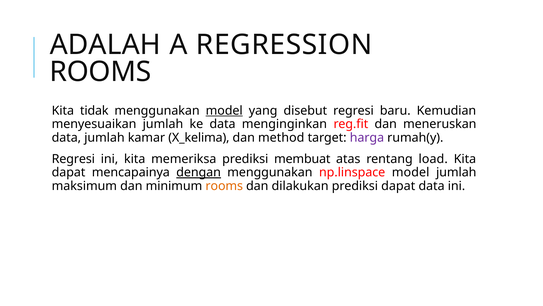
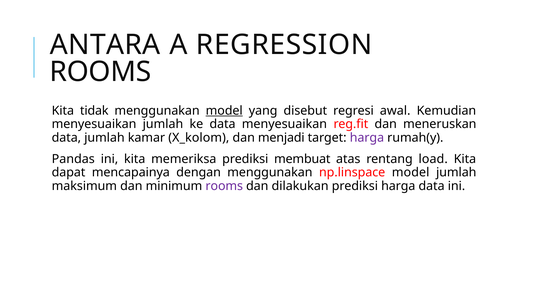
ADALAH: ADALAH -> ANTARA
baru: baru -> awal
data menginginkan: menginginkan -> menyesuaikan
X_kelima: X_kelima -> X_kolom
method: method -> menjadi
Regresi at (73, 159): Regresi -> Pandas
dengan underline: present -> none
rooms at (224, 186) colour: orange -> purple
prediksi dapat: dapat -> harga
